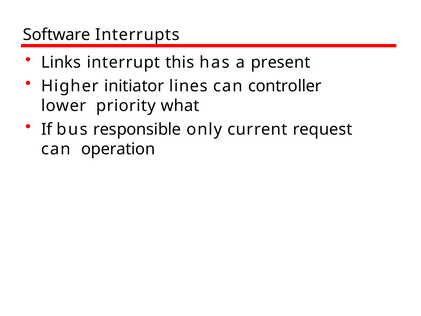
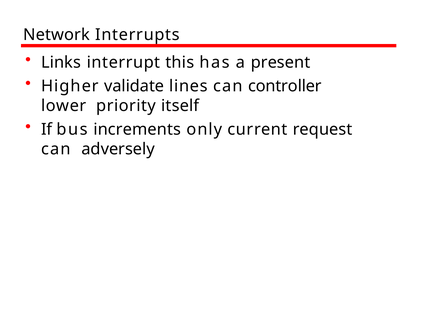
Software: Software -> Network
initiator: initiator -> validate
what: what -> itself
responsible: responsible -> increments
operation: operation -> adversely
